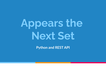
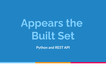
Next: Next -> Built
